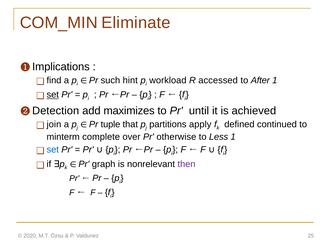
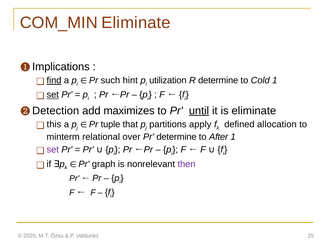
find underline: none -> present
workload: workload -> utilization
R accessed: accessed -> determine
After: After -> Cold
until underline: none -> present
is achieved: achieved -> eliminate
join: join -> this
continued: continued -> allocation
complete: complete -> relational
Pr otherwise: otherwise -> determine
Less: Less -> After
set at (53, 150) colour: blue -> purple
